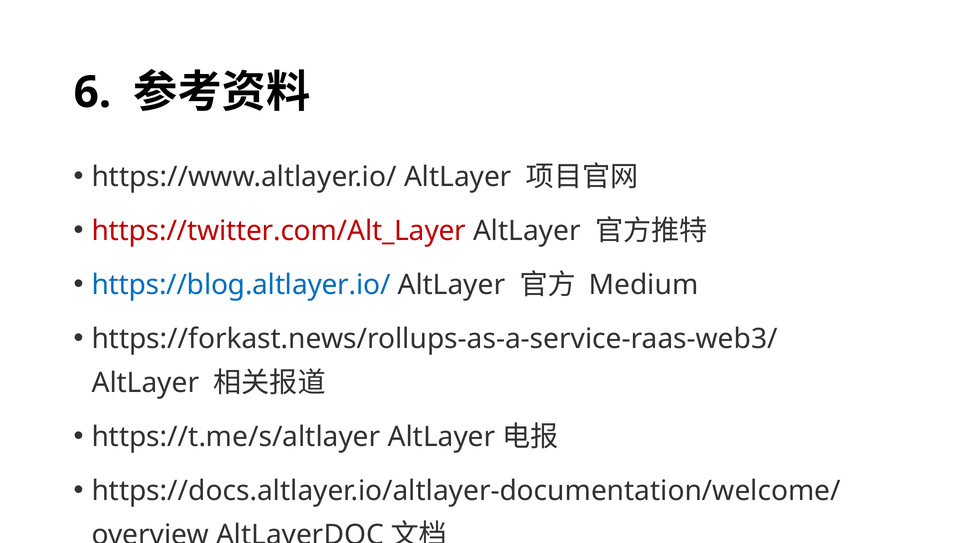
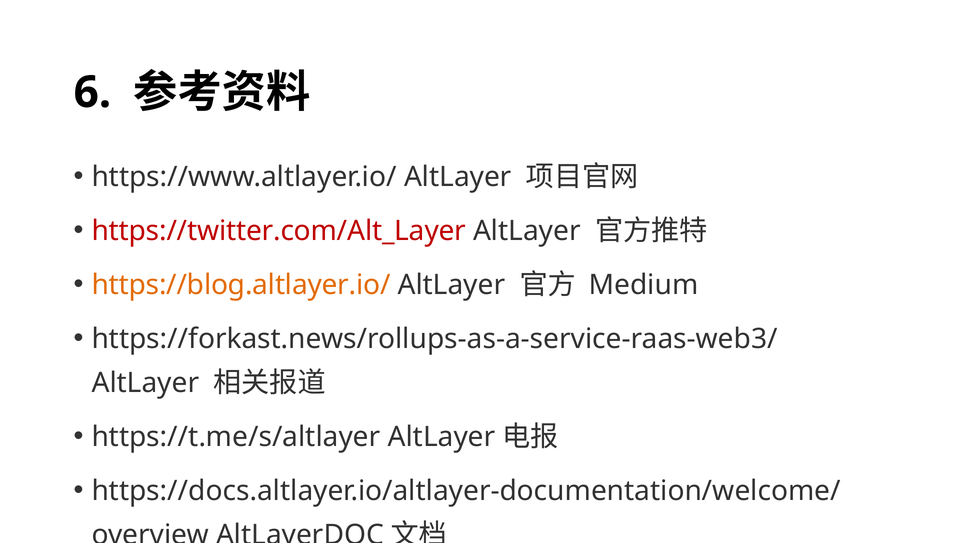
https://blog.altlayer.io/ colour: blue -> orange
